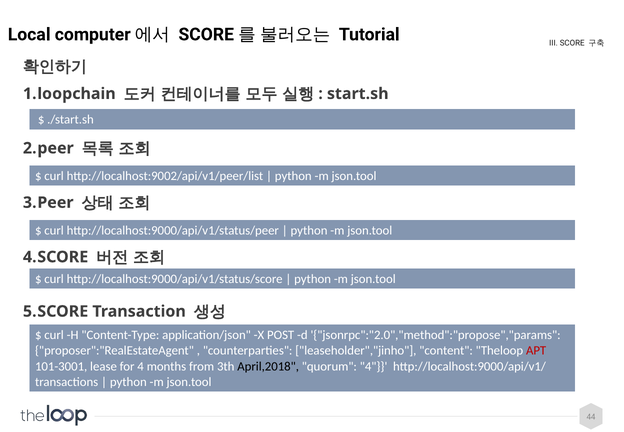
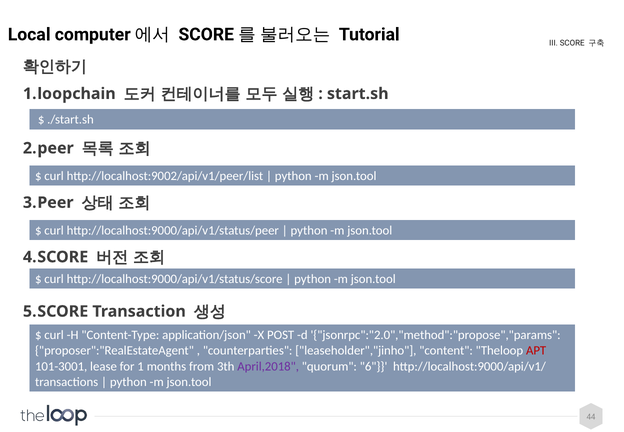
for 4: 4 -> 1
April,2018 colour: black -> purple
quorum 4: 4 -> 6
